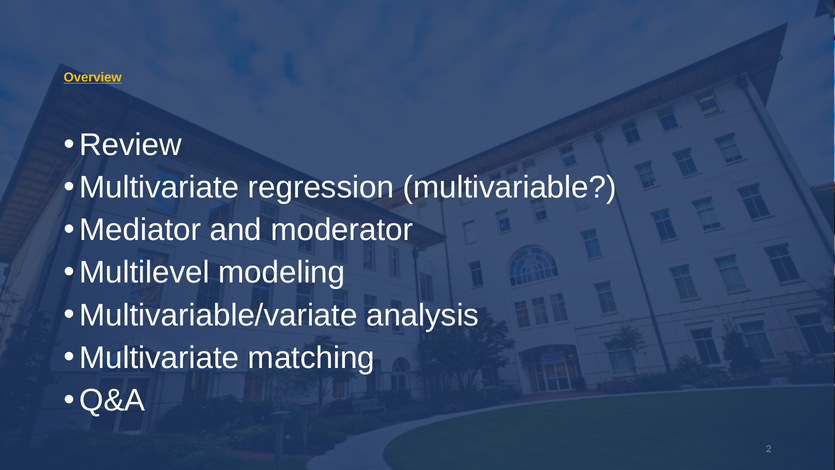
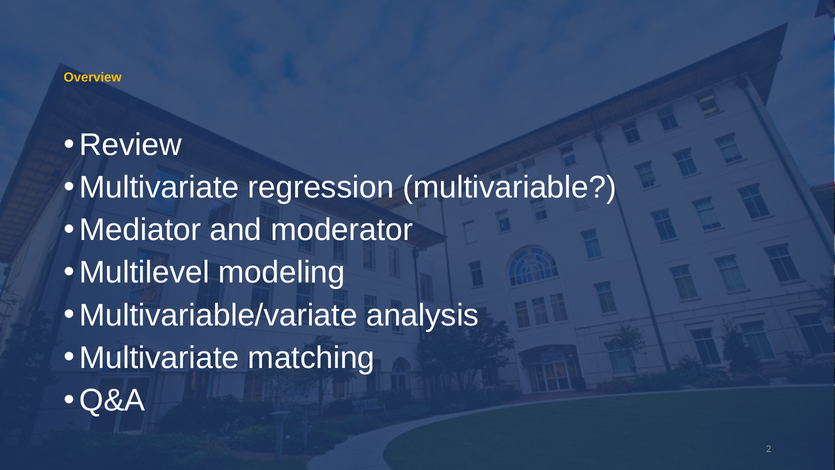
Overview underline: present -> none
